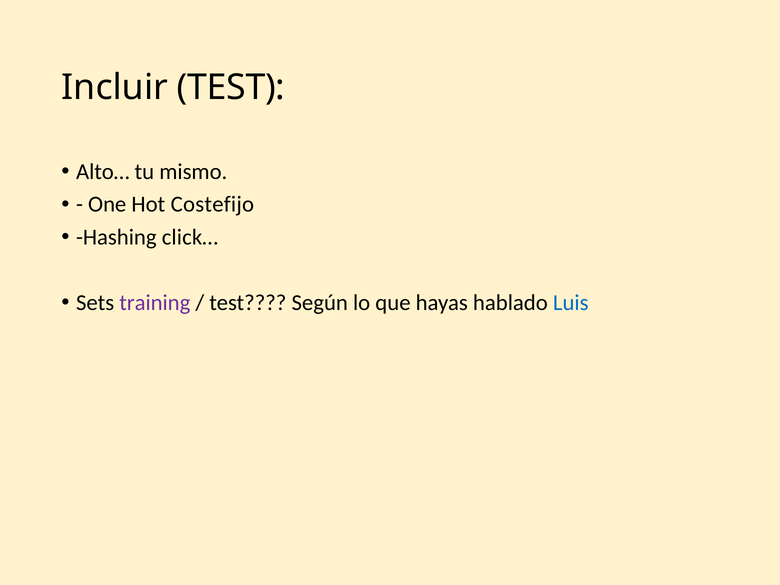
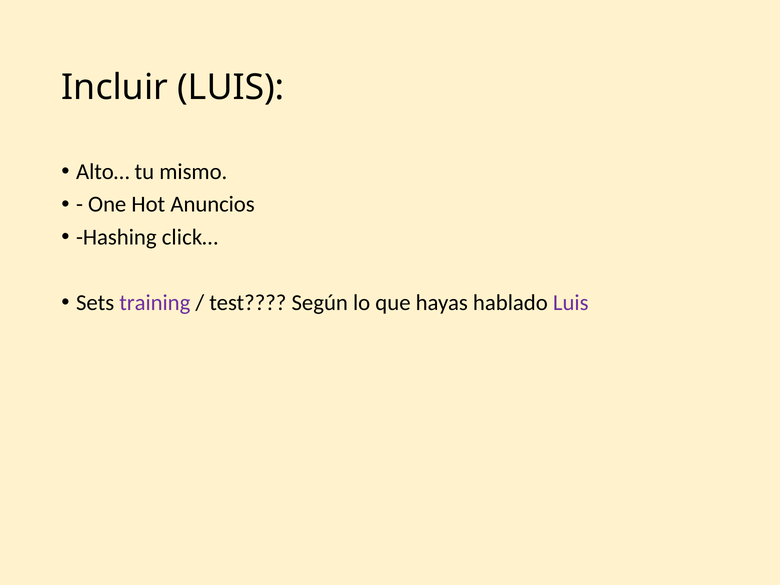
Incluir TEST: TEST -> LUIS
Costefijo: Costefijo -> Anuncios
Luis at (571, 303) colour: blue -> purple
